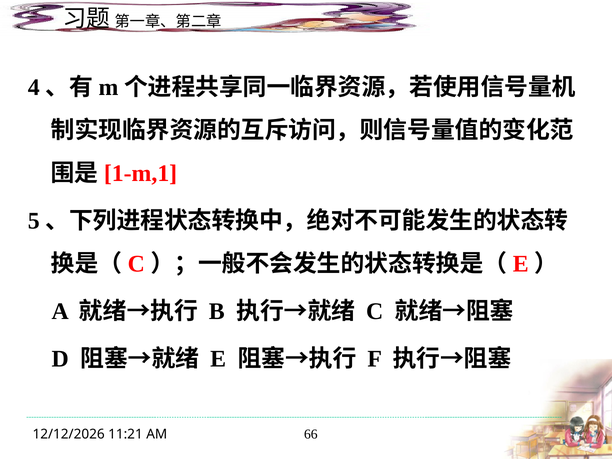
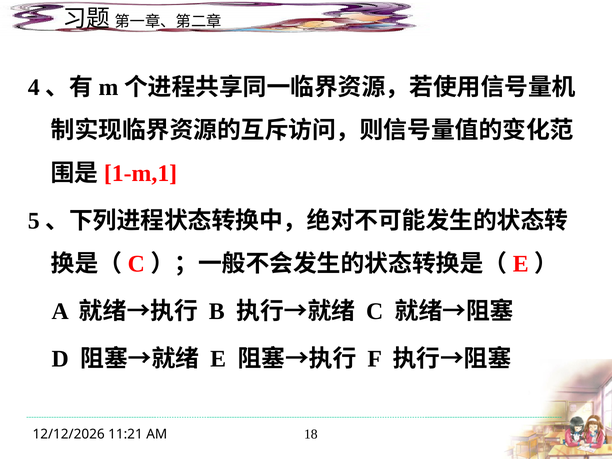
66: 66 -> 18
